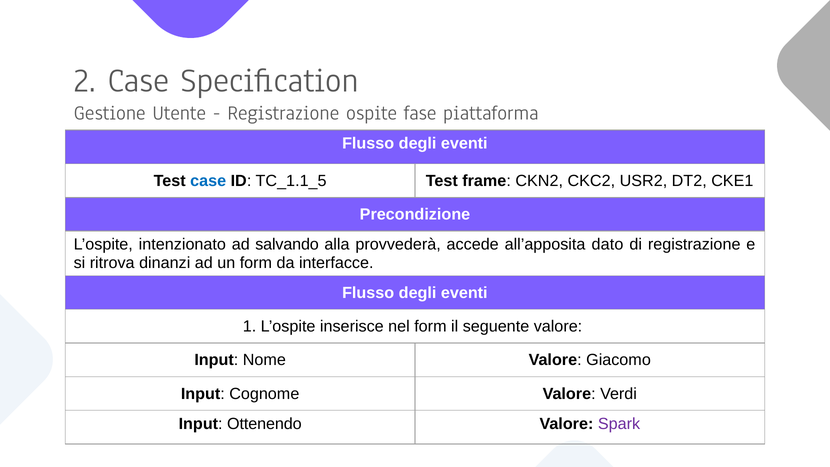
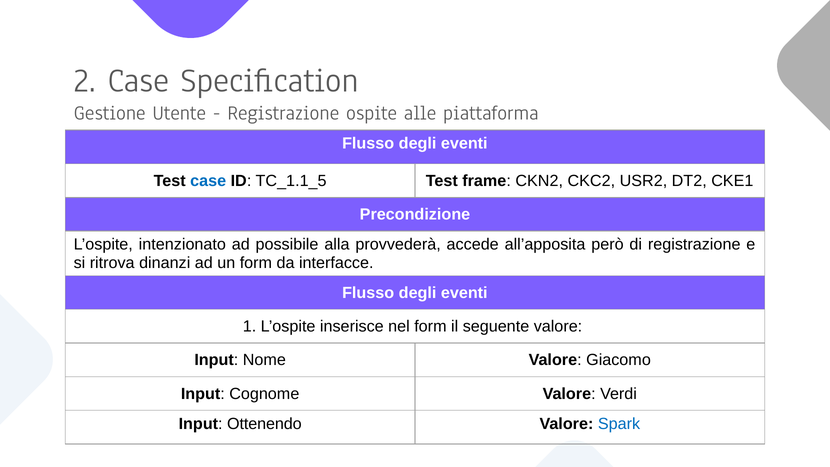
fase: fase -> alle
salvando: salvando -> possibile
dato: dato -> però
Spark colour: purple -> blue
